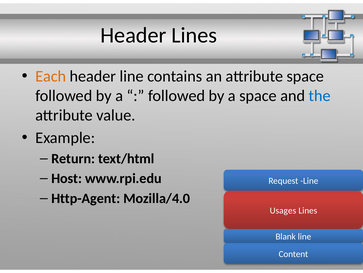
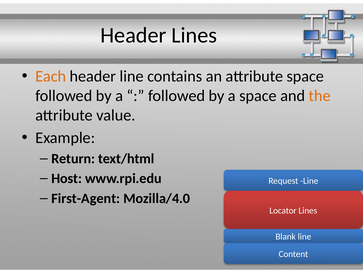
the colour: blue -> orange
Http-Agent: Http-Agent -> First-Agent
Usages: Usages -> Locator
